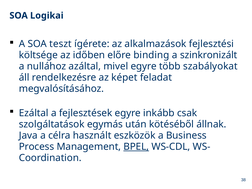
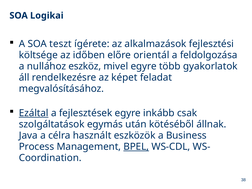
binding: binding -> orientál
szinkronizált: szinkronizált -> feldolgozása
azáltal: azáltal -> eszköz
szabályokat: szabályokat -> gyakorlatok
Ezáltal underline: none -> present
